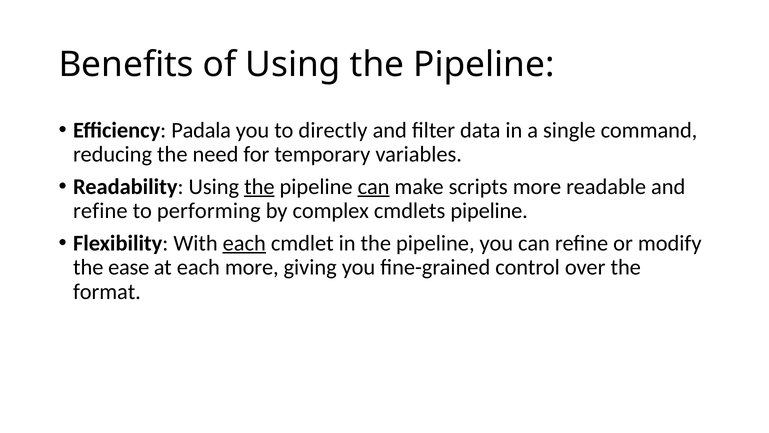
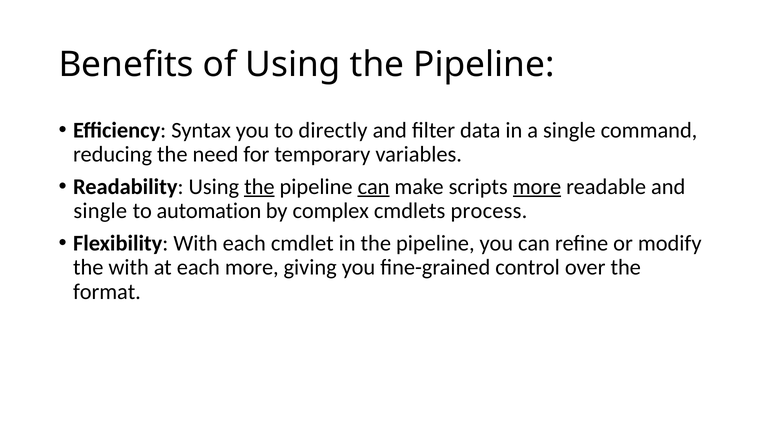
Padala: Padala -> Syntax
more at (537, 186) underline: none -> present
refine at (100, 211): refine -> single
performing: performing -> automation
cmdlets pipeline: pipeline -> process
each at (244, 243) underline: present -> none
the ease: ease -> with
